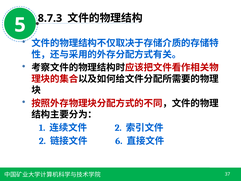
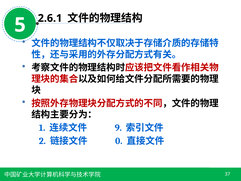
8.7.3: 8.7.3 -> 2.6.1
2 at (118, 128): 2 -> 9
6: 6 -> 0
